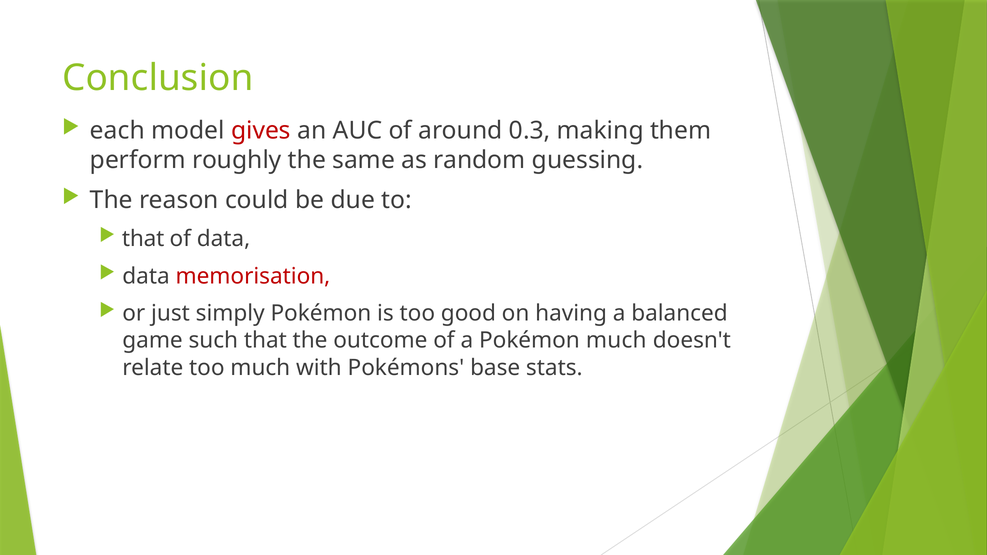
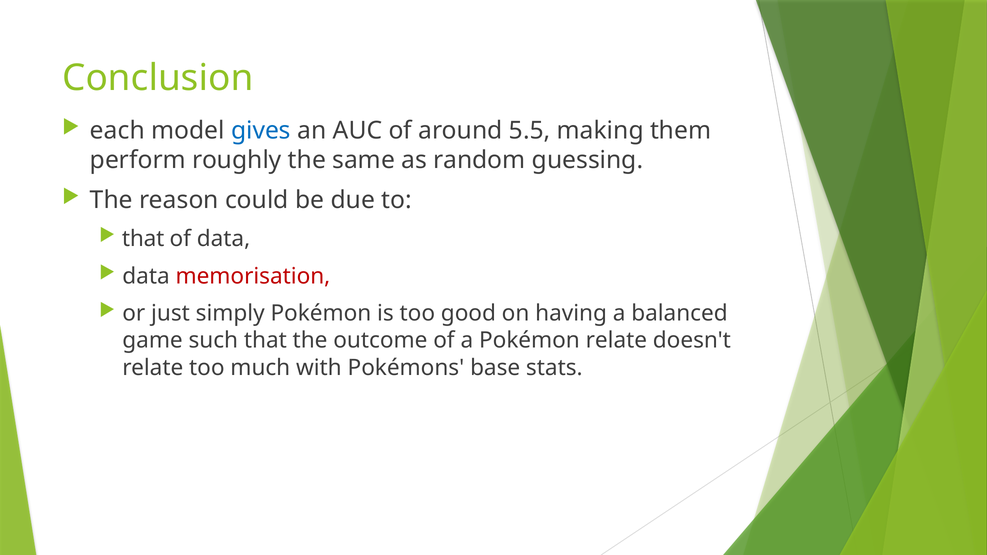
gives colour: red -> blue
0.3: 0.3 -> 5.5
Pokémon much: much -> relate
